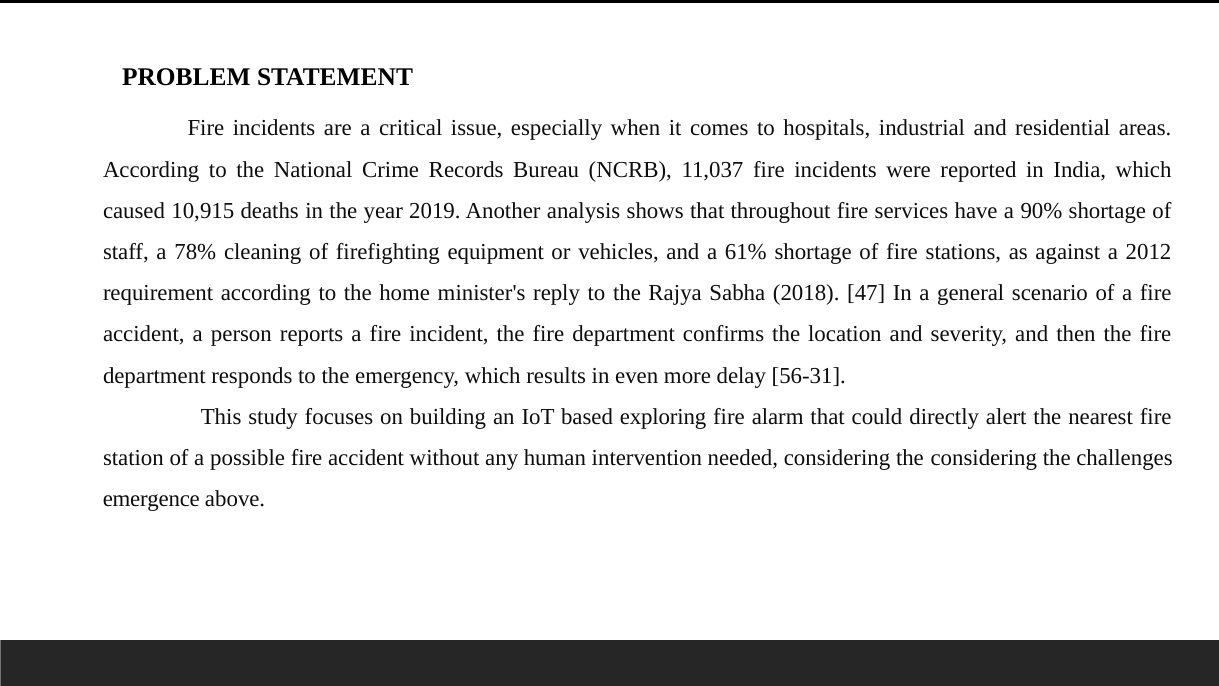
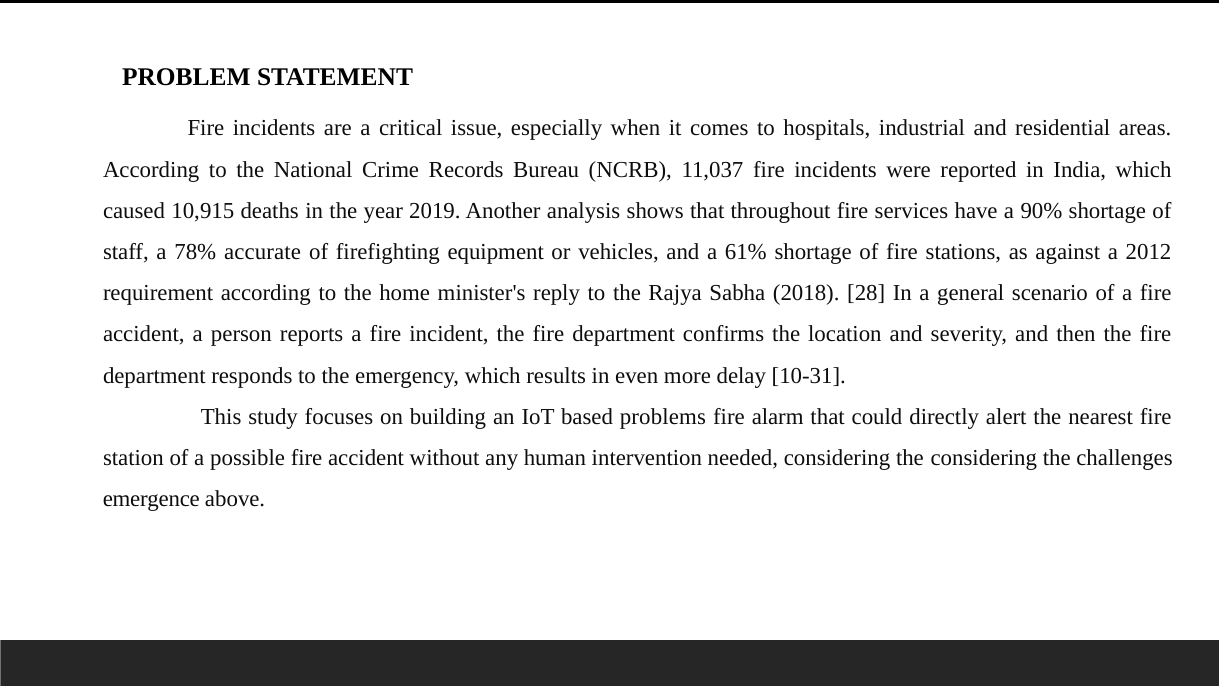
cleaning: cleaning -> accurate
47: 47 -> 28
56-31: 56-31 -> 10-31
exploring: exploring -> problems
